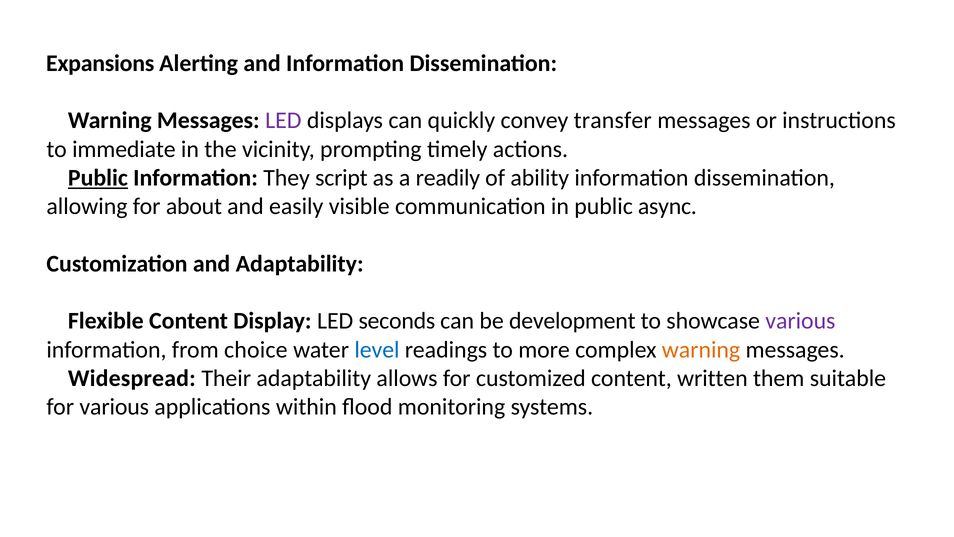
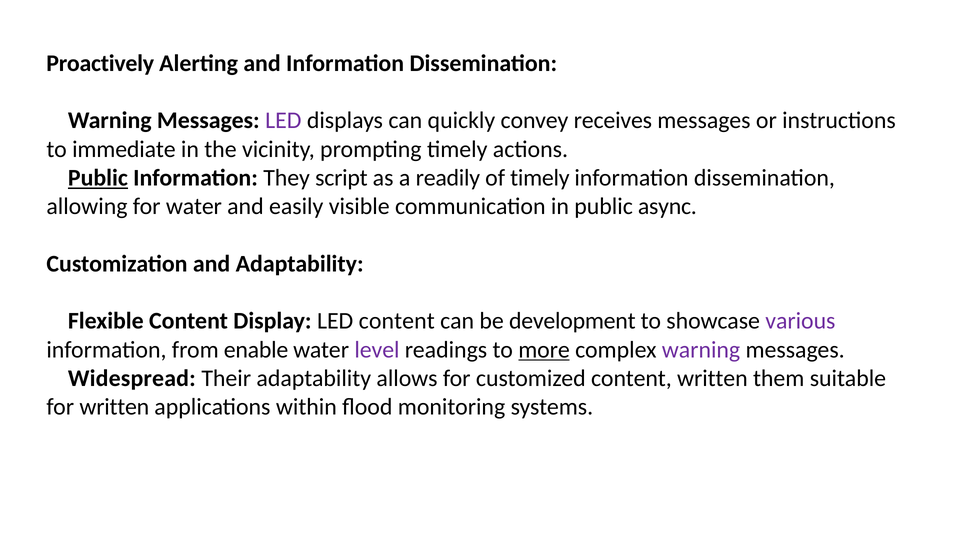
Expansions: Expansions -> Proactively
transfer: transfer -> receives
of ability: ability -> timely
for about: about -> water
LED seconds: seconds -> content
choice: choice -> enable
level colour: blue -> purple
more underline: none -> present
warning at (701, 349) colour: orange -> purple
for various: various -> written
